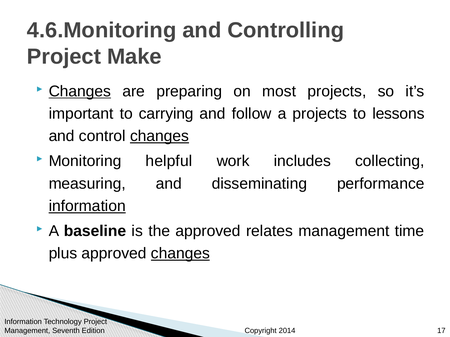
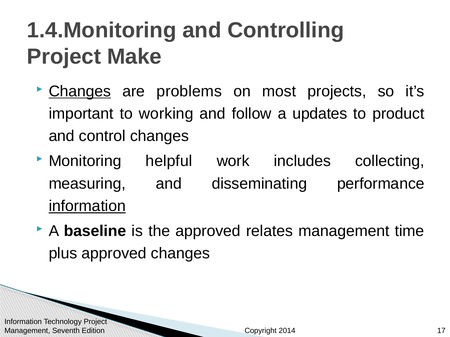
4.6.Monitoring: 4.6.Monitoring -> 1.4.Monitoring
preparing: preparing -> problems
carrying: carrying -> working
a projects: projects -> updates
lessons: lessons -> product
changes at (160, 136) underline: present -> none
changes at (180, 254) underline: present -> none
